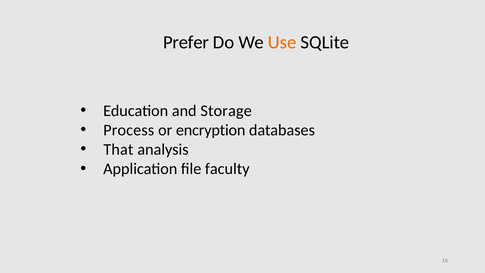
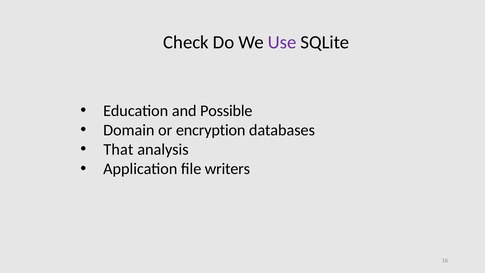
Prefer: Prefer -> Check
Use colour: orange -> purple
Storage: Storage -> Possible
Process: Process -> Domain
faculty: faculty -> writers
